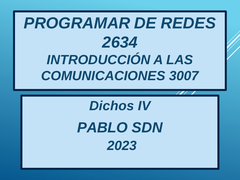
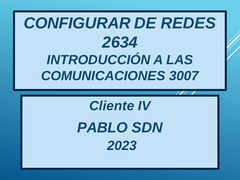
PROGRAMAR: PROGRAMAR -> CONFIGURAR
Dichos: Dichos -> Cliente
